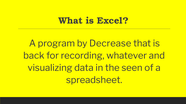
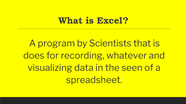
Decrease: Decrease -> Scientists
back: back -> does
